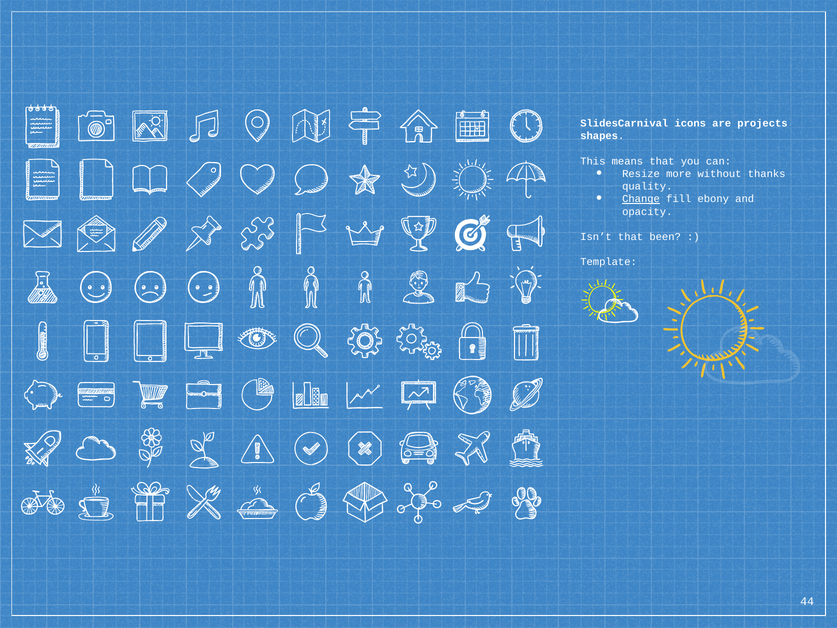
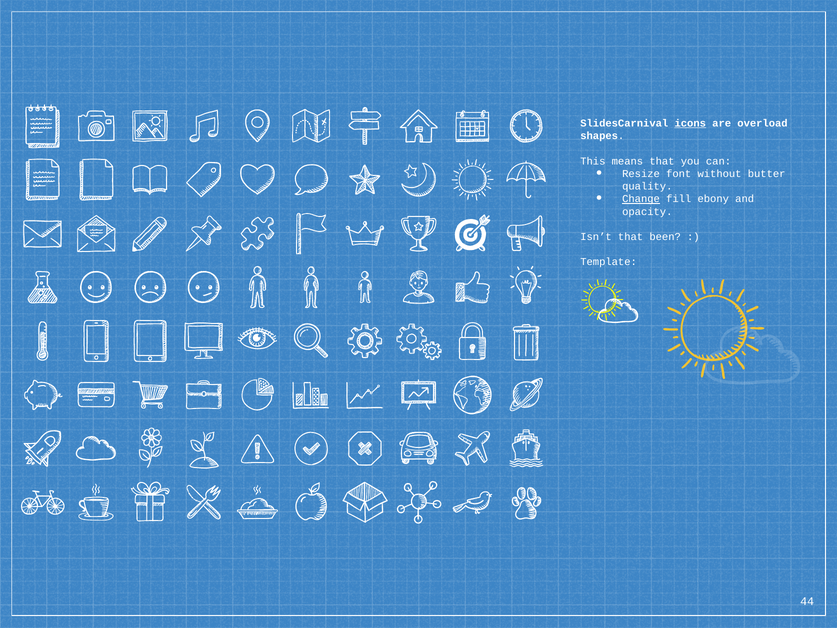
icons underline: none -> present
projects: projects -> overload
more: more -> font
thanks: thanks -> butter
